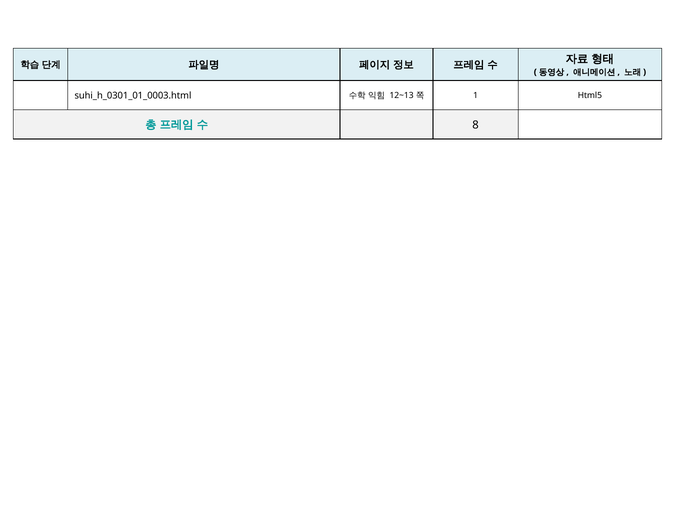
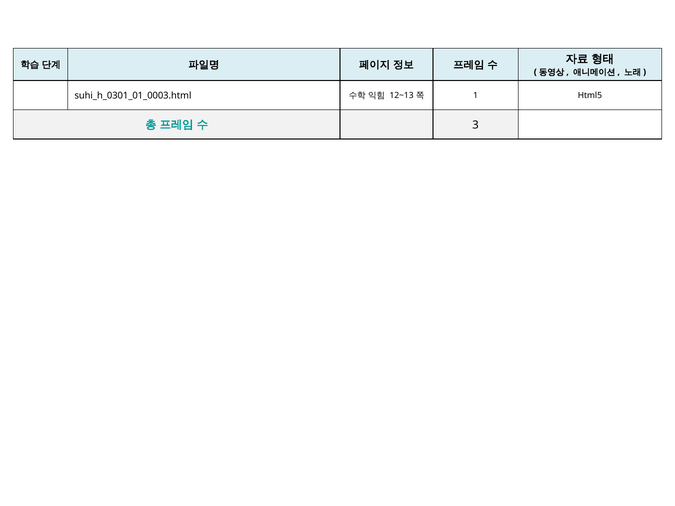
8: 8 -> 3
